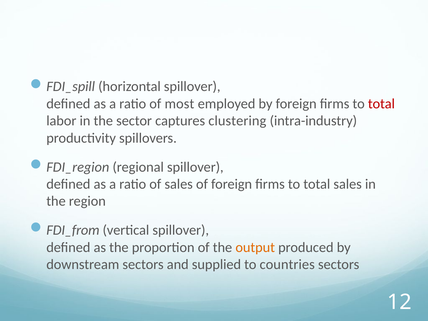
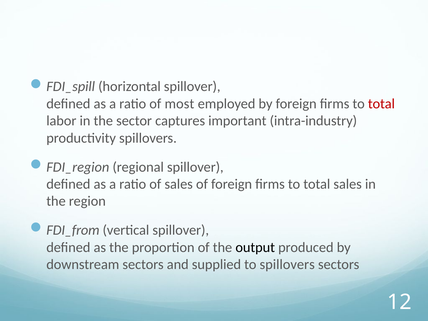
clustering: clustering -> important
output colour: orange -> black
to countries: countries -> spillovers
